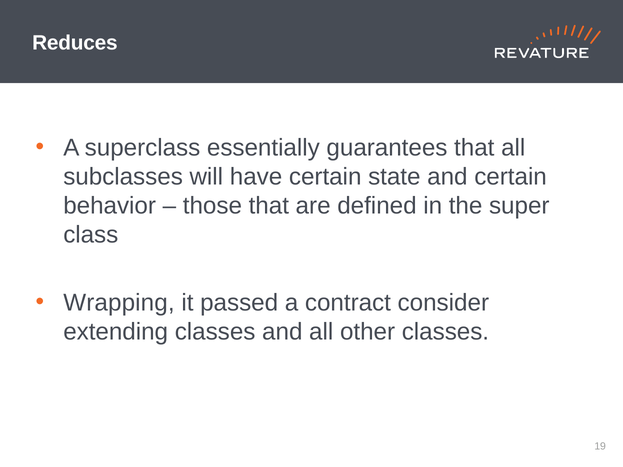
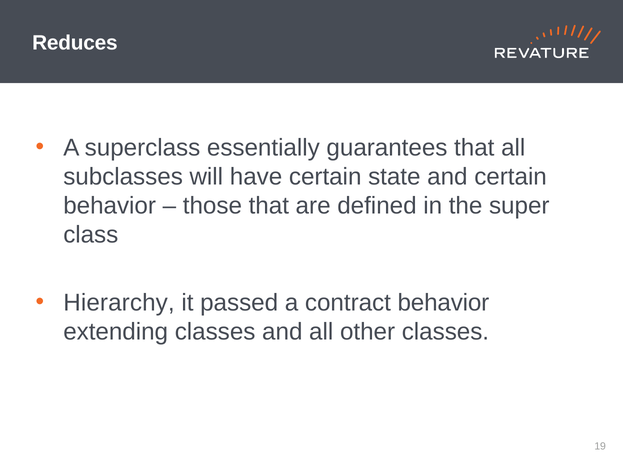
Wrapping: Wrapping -> Hierarchy
contract consider: consider -> behavior
